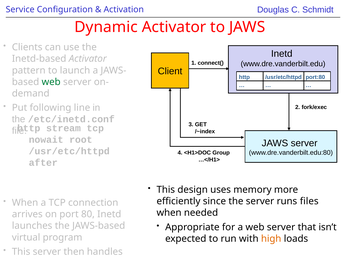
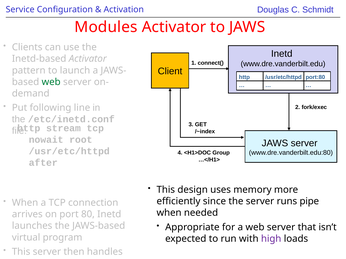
Dynamic: Dynamic -> Modules
files: files -> pipe
high colour: orange -> purple
